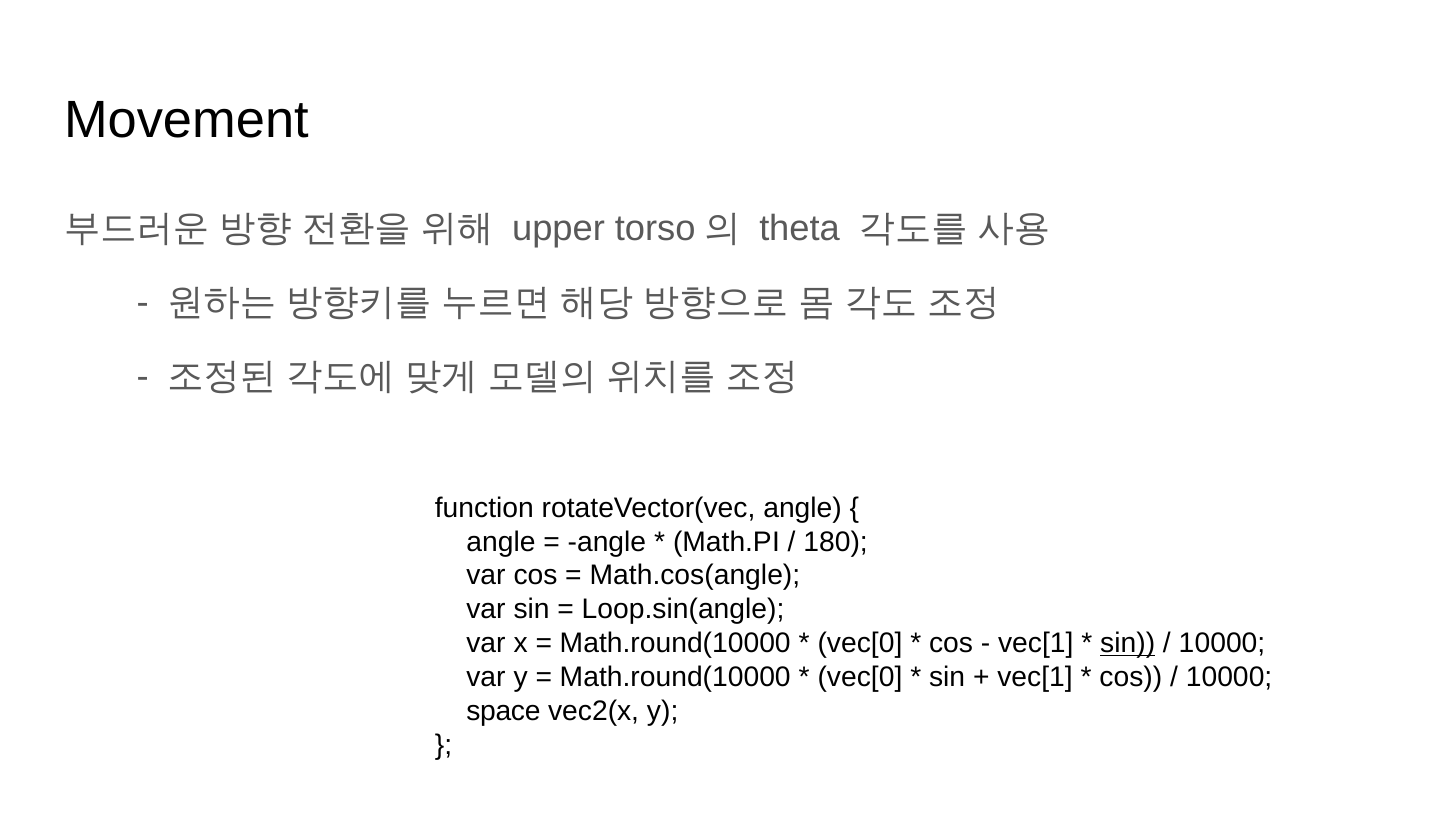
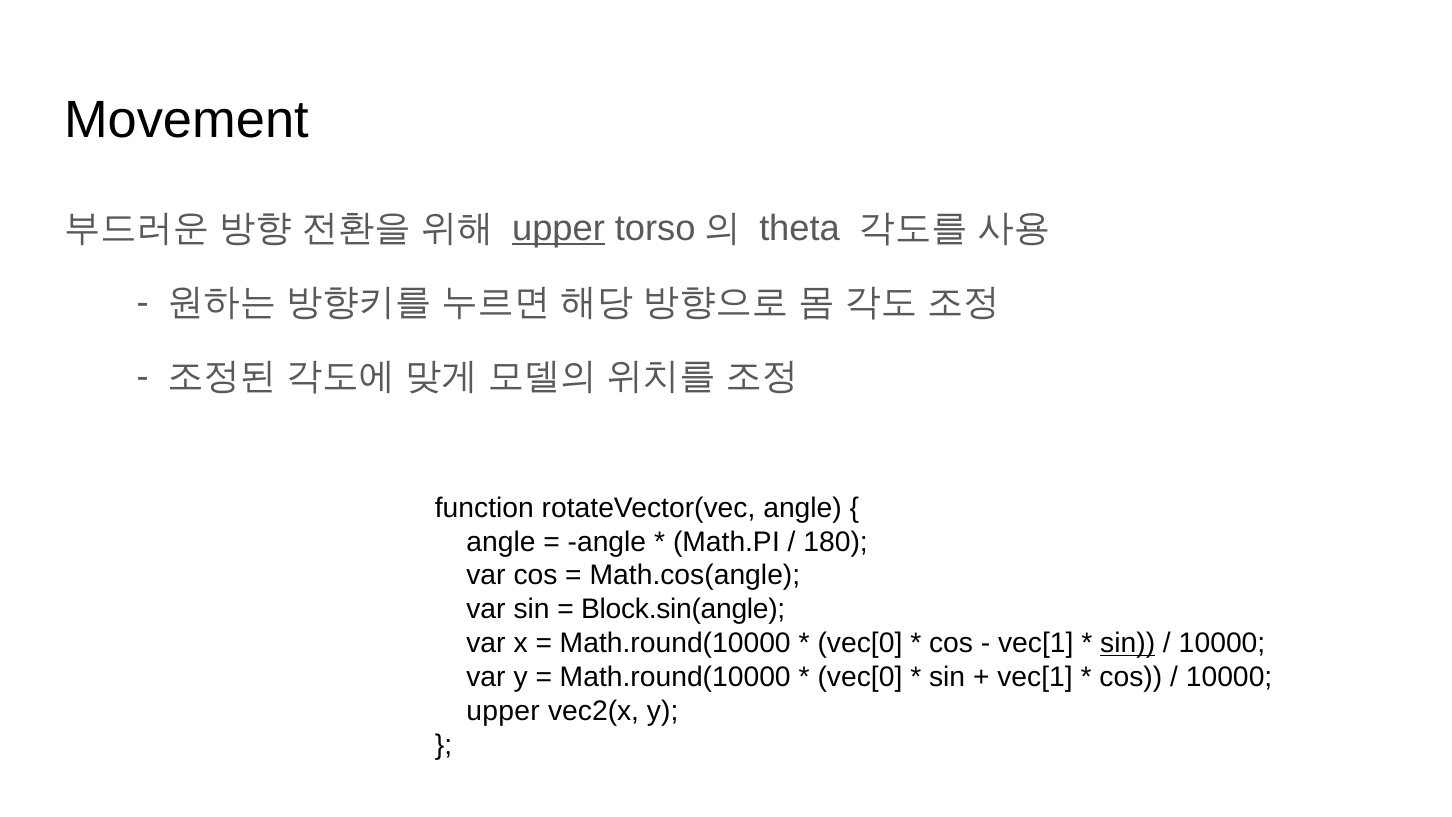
upper at (559, 228) underline: none -> present
Loop.sin(angle: Loop.sin(angle -> Block.sin(angle
space at (503, 711): space -> upper
